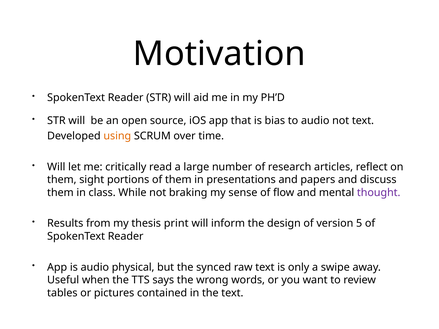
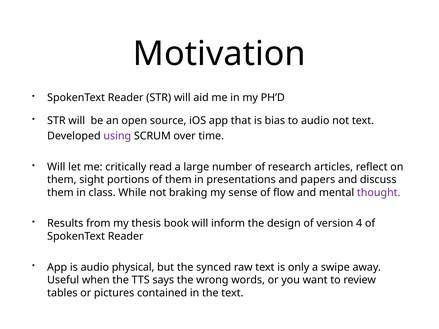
using colour: orange -> purple
print: print -> book
5: 5 -> 4
